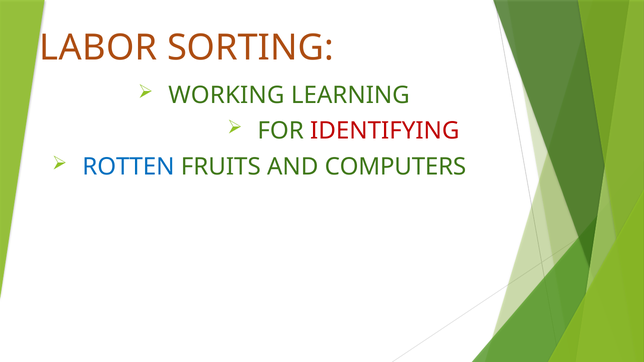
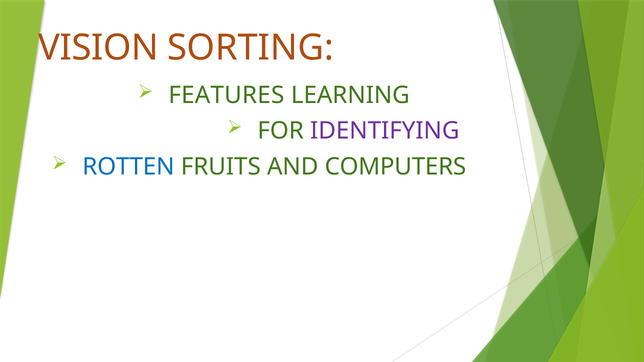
LABOR: LABOR -> VISION
WORKING: WORKING -> FEATURES
IDENTIFYING colour: red -> purple
